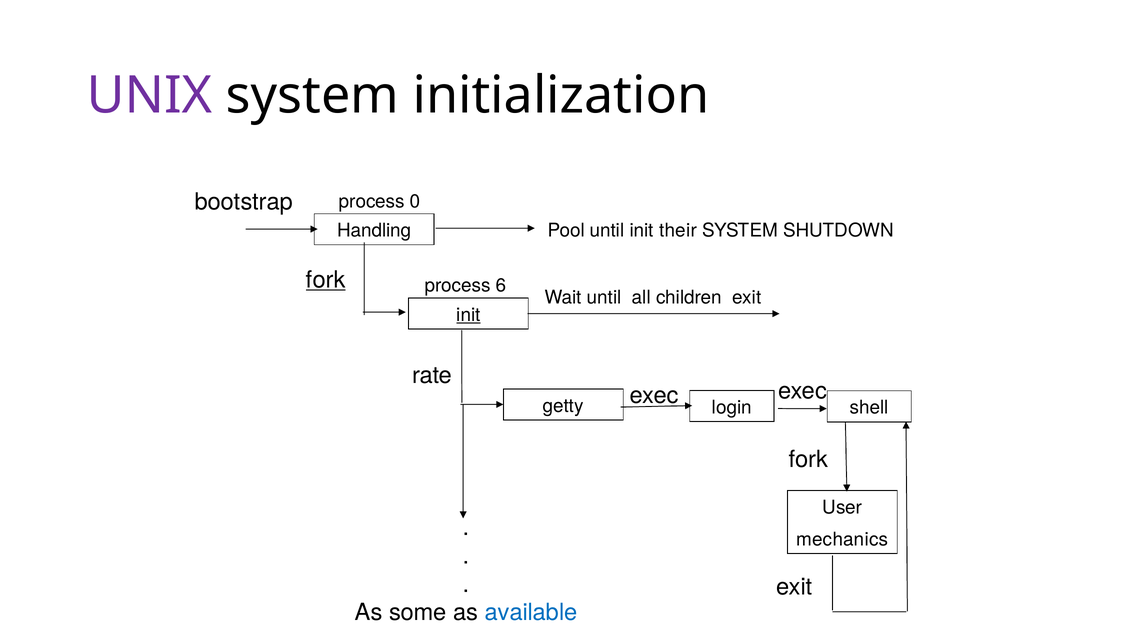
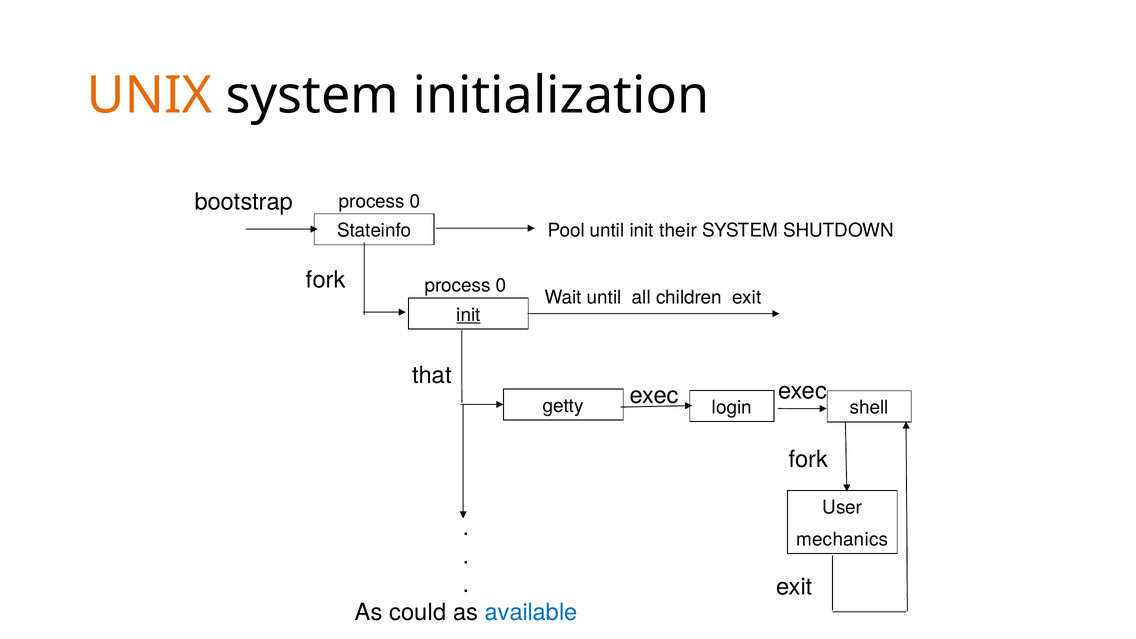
UNIX colour: purple -> orange
Handling: Handling -> Stateinfo
fork at (326, 280) underline: present -> none
6 at (501, 285): 6 -> 0
rate: rate -> that
some: some -> could
